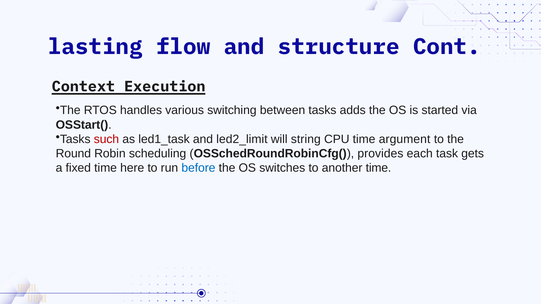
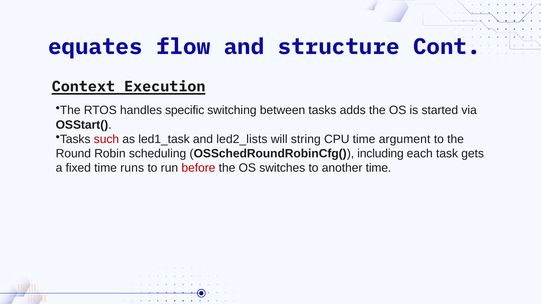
lasting: lasting -> equates
various: various -> specific
led2_limit: led2_limit -> led2_lists
provides: provides -> including
here: here -> runs
before colour: blue -> red
